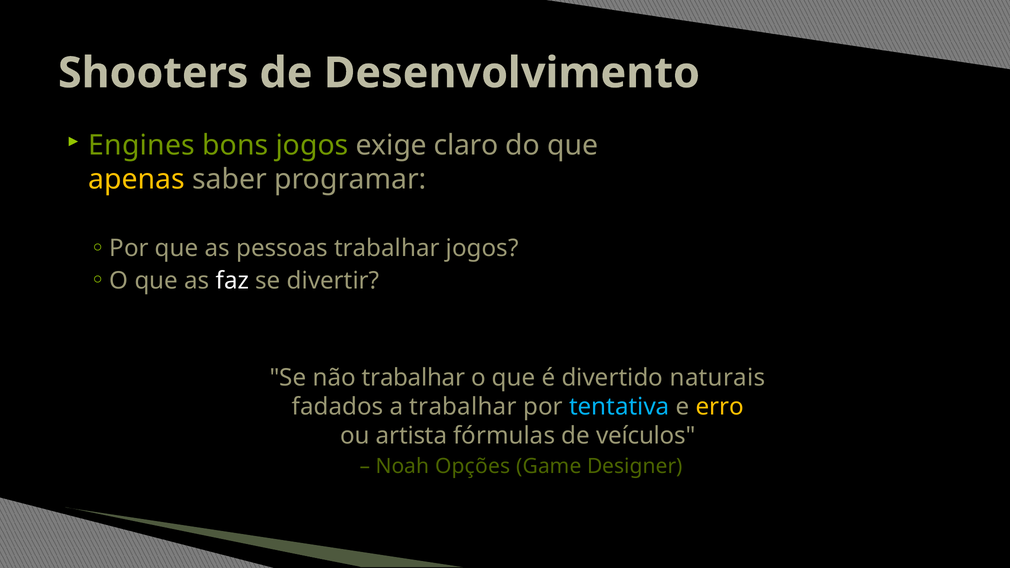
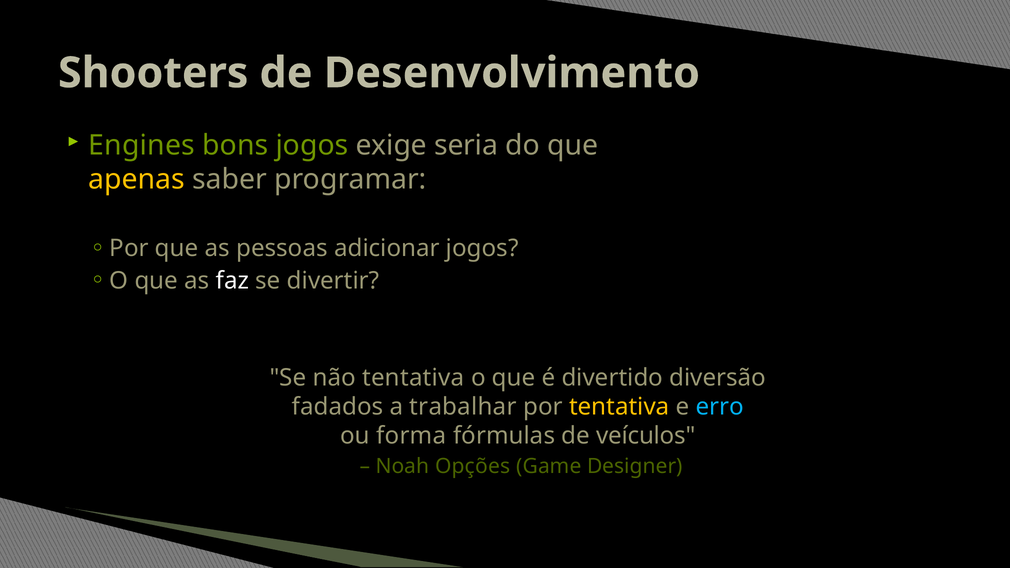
claro: claro -> seria
pessoas trabalhar: trabalhar -> adicionar
não trabalhar: trabalhar -> tentativa
naturais: naturais -> diversão
tentativa at (619, 407) colour: light blue -> yellow
erro colour: yellow -> light blue
artista: artista -> forma
